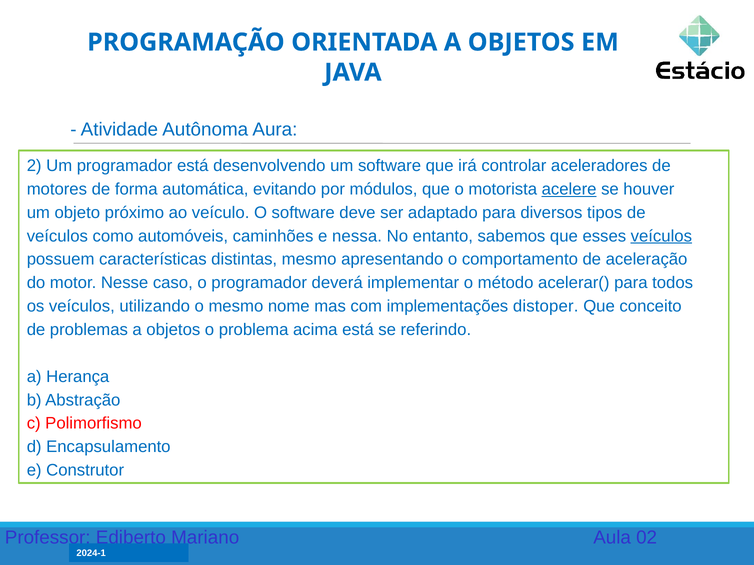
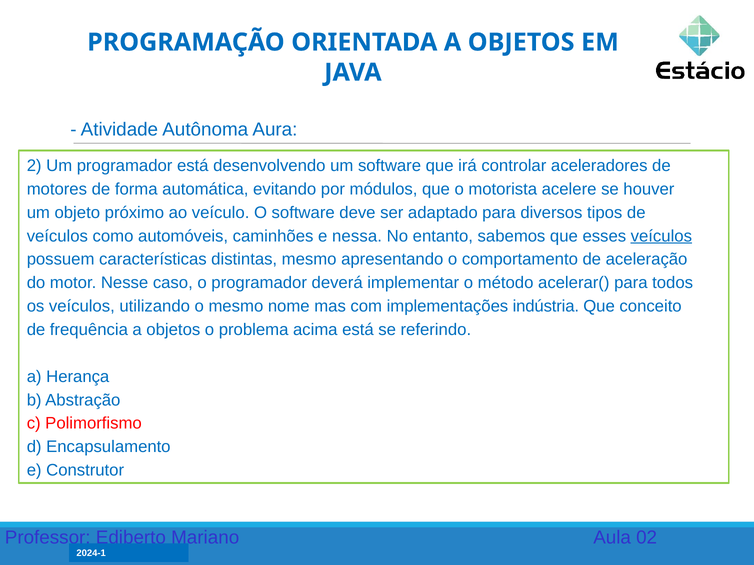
acelere underline: present -> none
distoper: distoper -> indústria
problemas: problemas -> frequência
